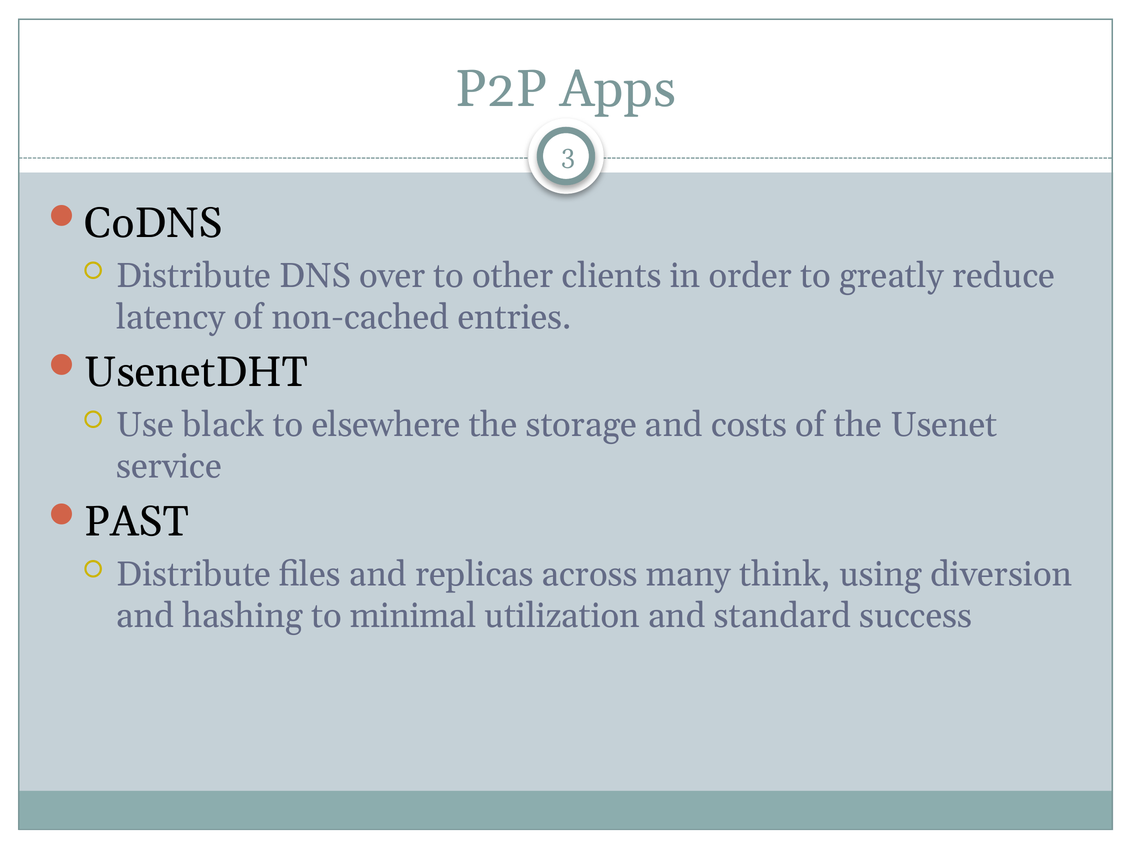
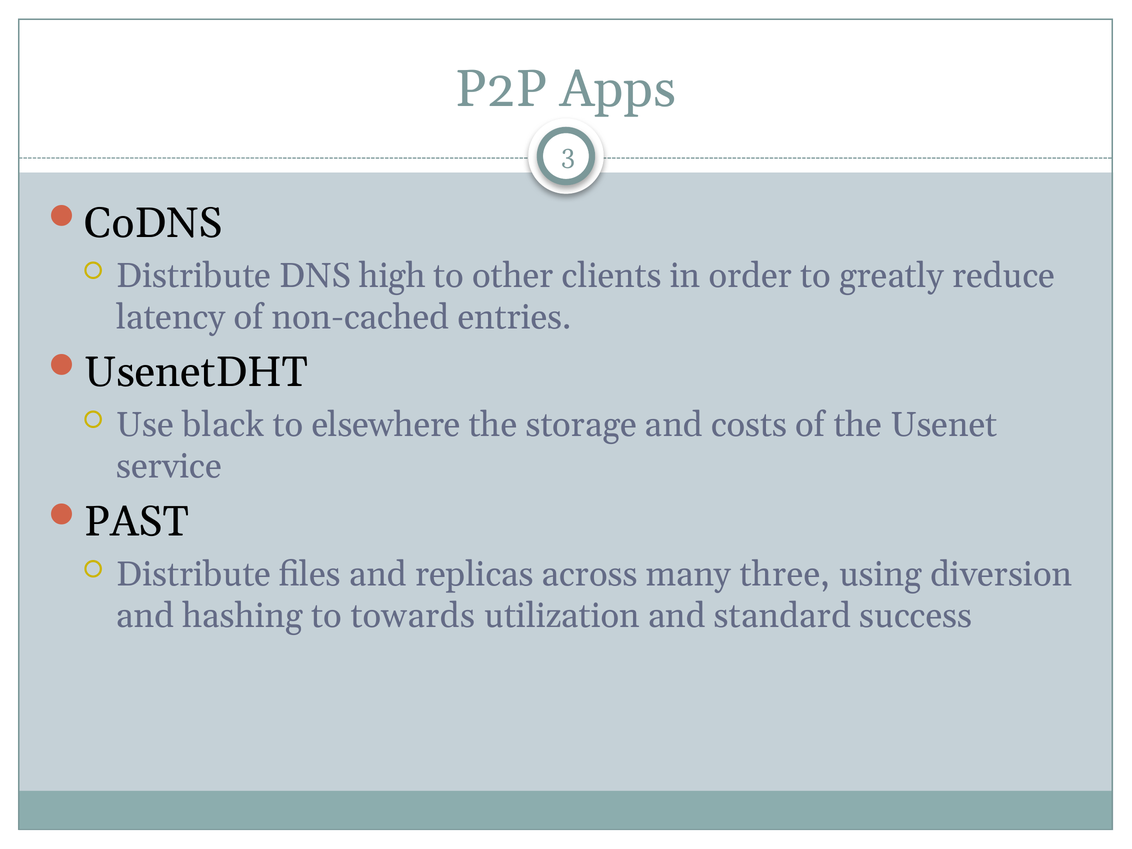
over: over -> high
think: think -> three
minimal: minimal -> towards
